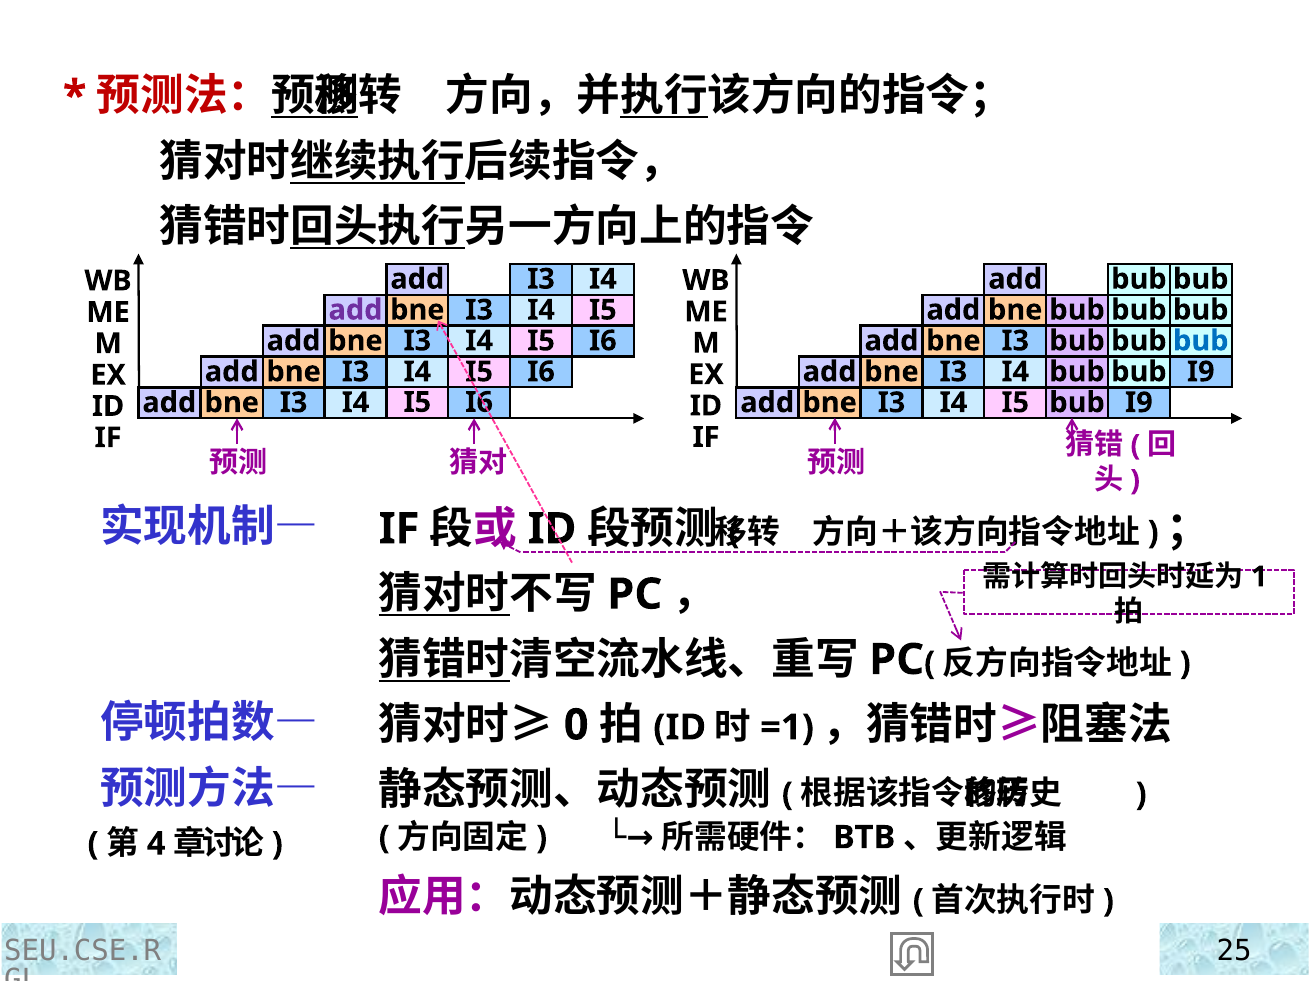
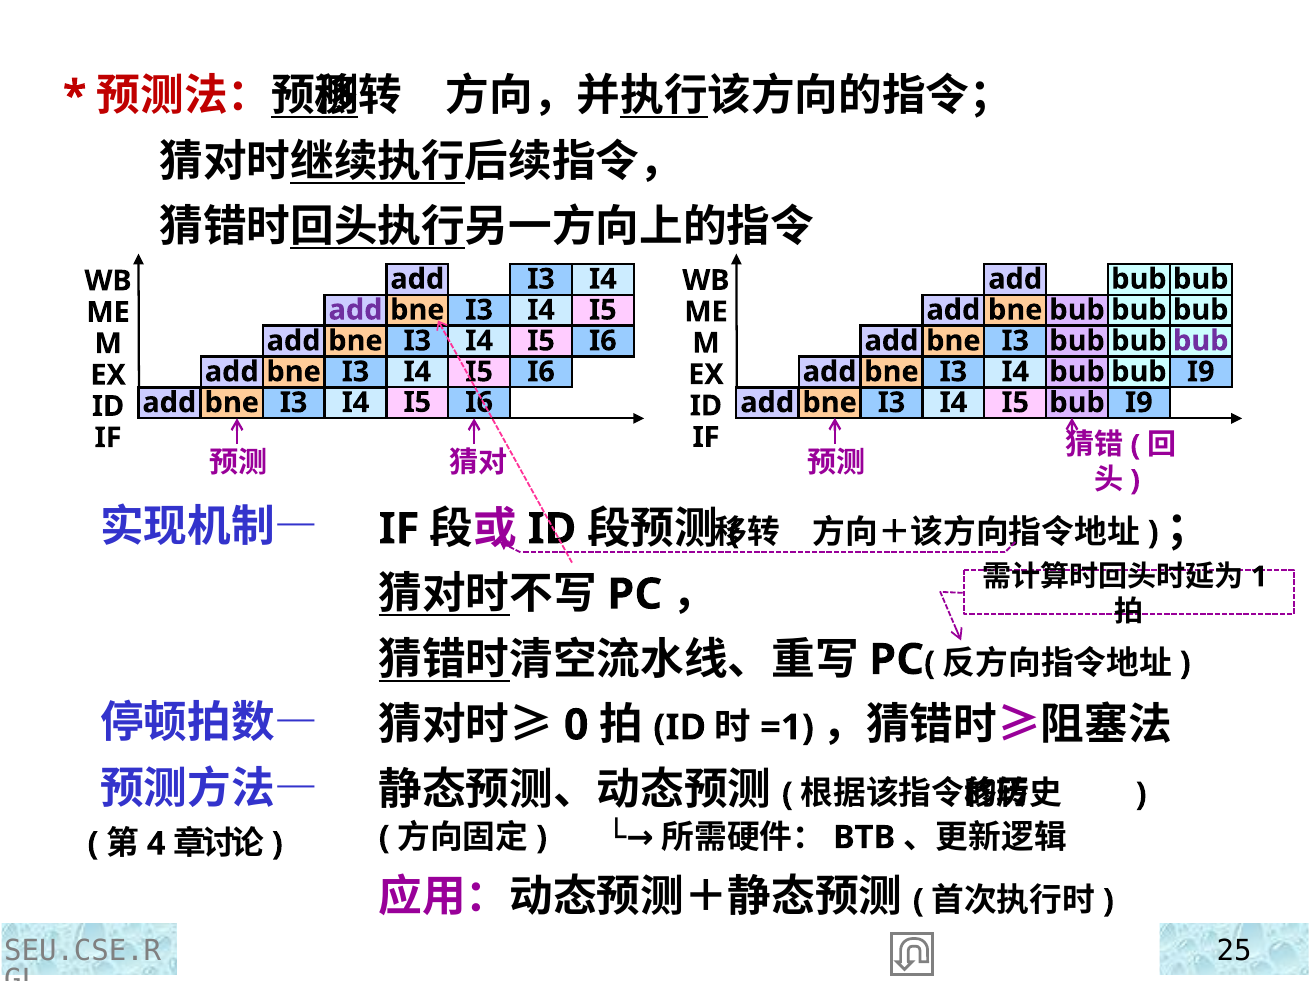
bub at (1201, 341) colour: blue -> purple
